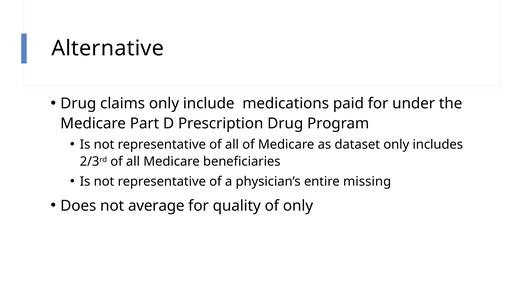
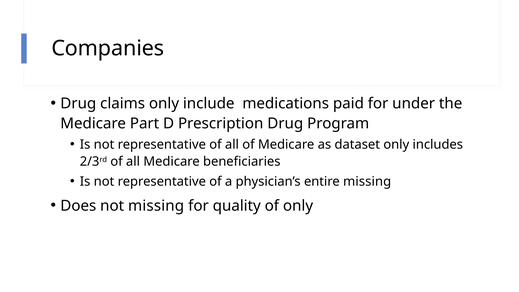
Alternative: Alternative -> Companies
not average: average -> missing
